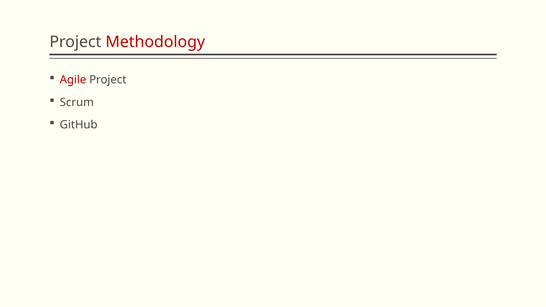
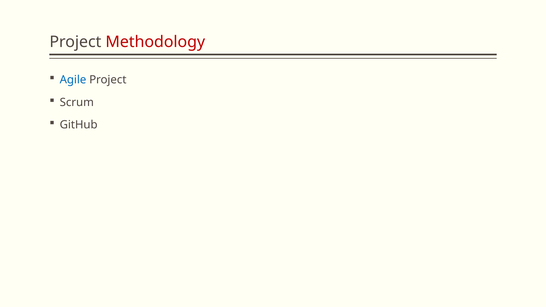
Agile colour: red -> blue
